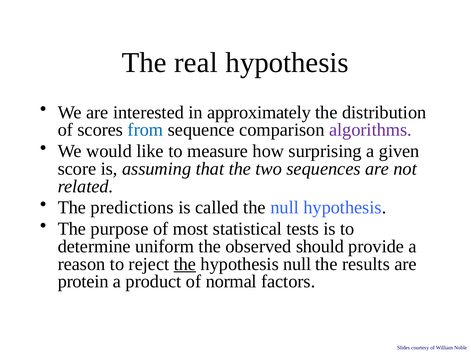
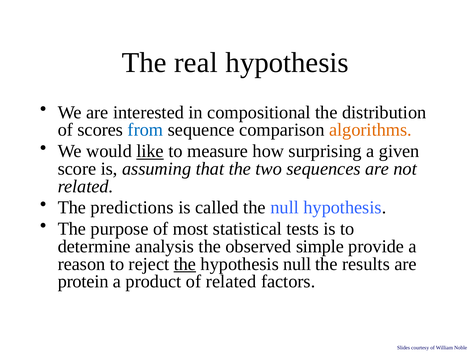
approximately: approximately -> compositional
algorithms colour: purple -> orange
like underline: none -> present
uniform: uniform -> analysis
should: should -> simple
of normal: normal -> related
